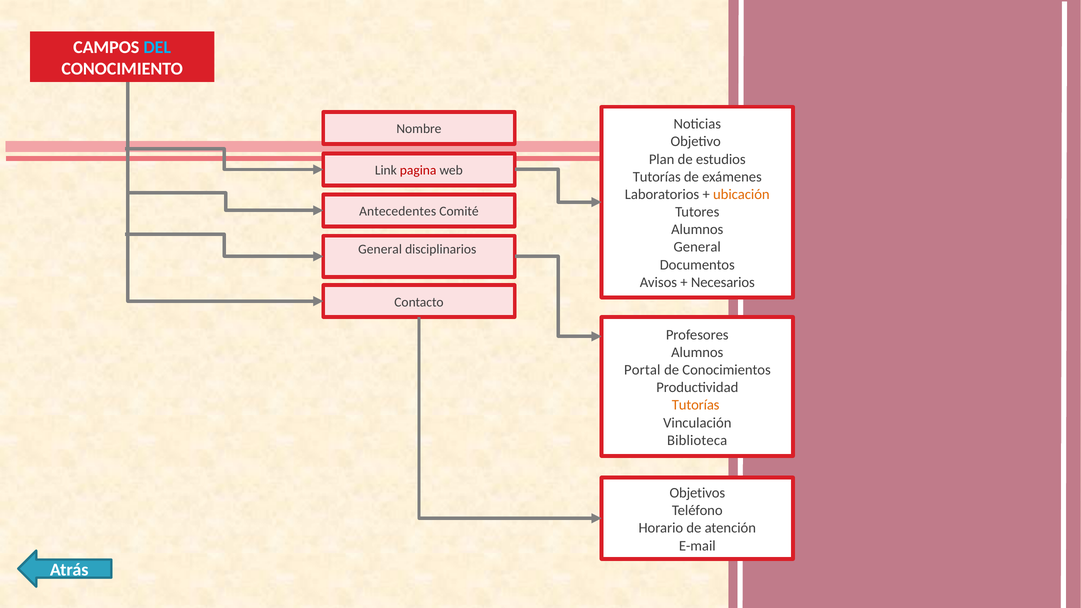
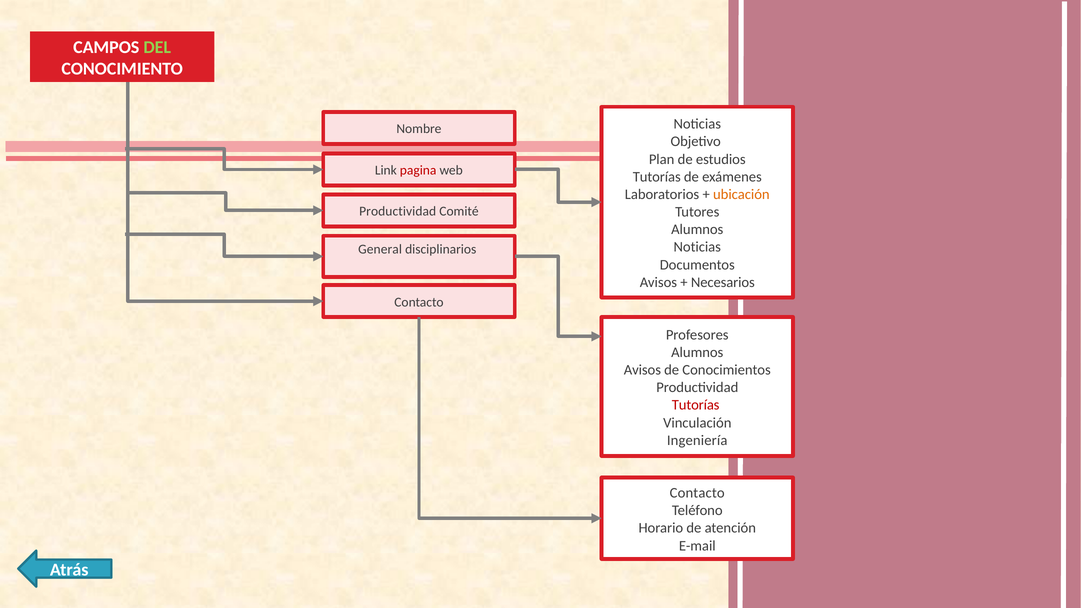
DEL colour: light blue -> light green
Antecedentes at (398, 211): Antecedentes -> Productividad
General at (697, 247): General -> Noticias
Portal at (642, 370): Portal -> Avisos
Tutorías at (696, 405) colour: orange -> red
Biblioteca: Biblioteca -> Ingeniería
Objetivos at (697, 493): Objetivos -> Contacto
